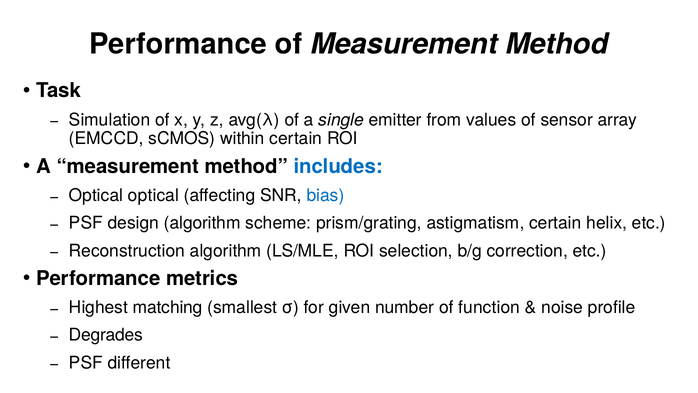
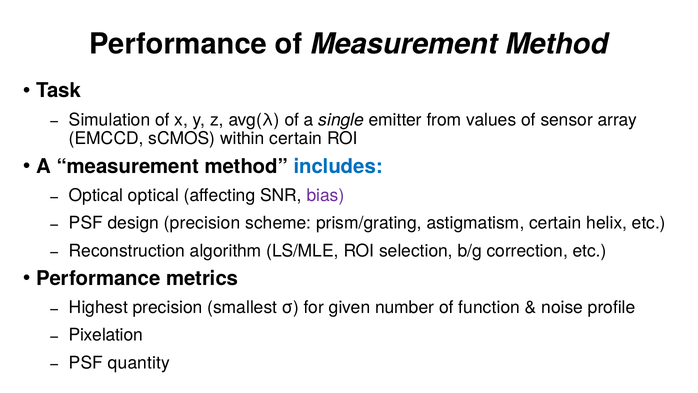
bias colour: blue -> purple
design algorithm: algorithm -> precision
Highest matching: matching -> precision
Degrades: Degrades -> Pixelation
different: different -> quantity
